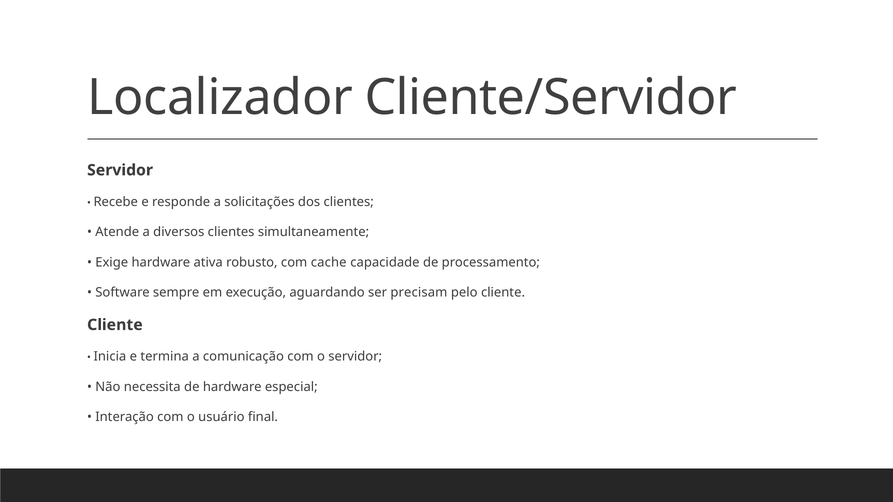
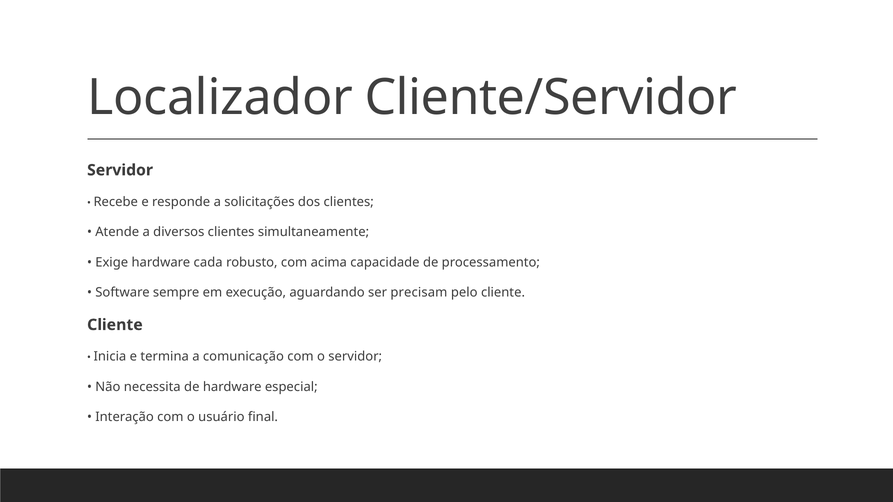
ativa: ativa -> cada
cache: cache -> acima
